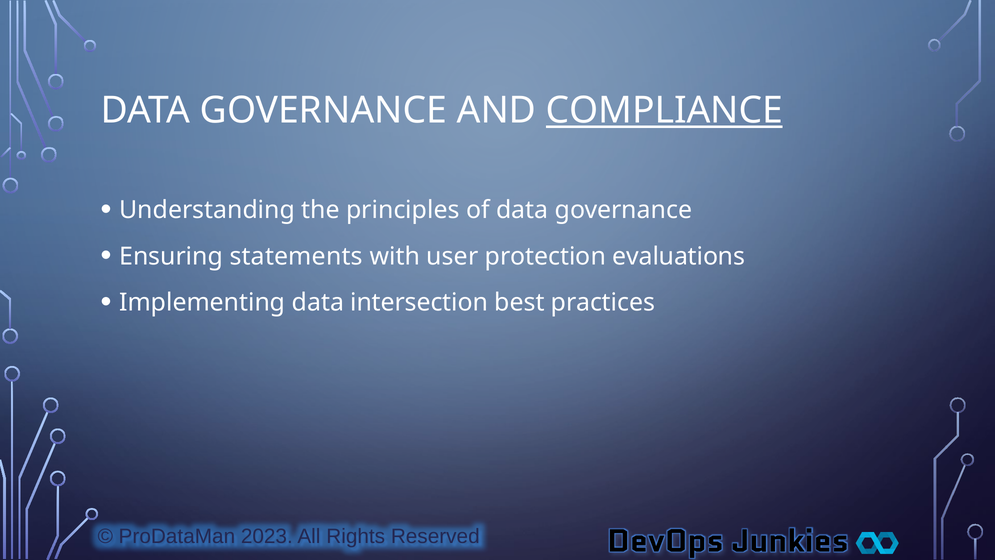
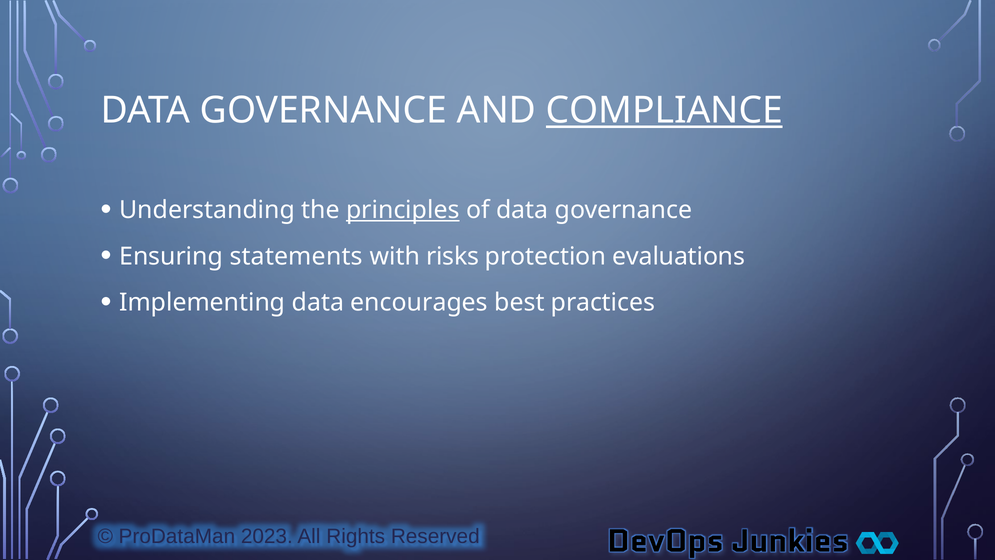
principles underline: none -> present
user: user -> risks
intersection: intersection -> encourages
